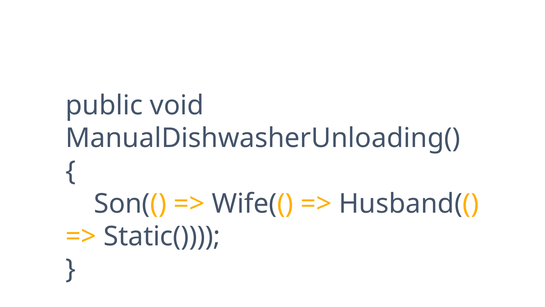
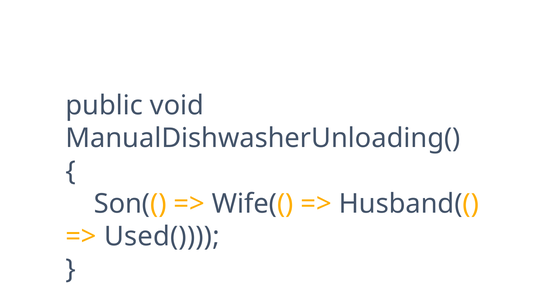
Static(: Static( -> Used(
